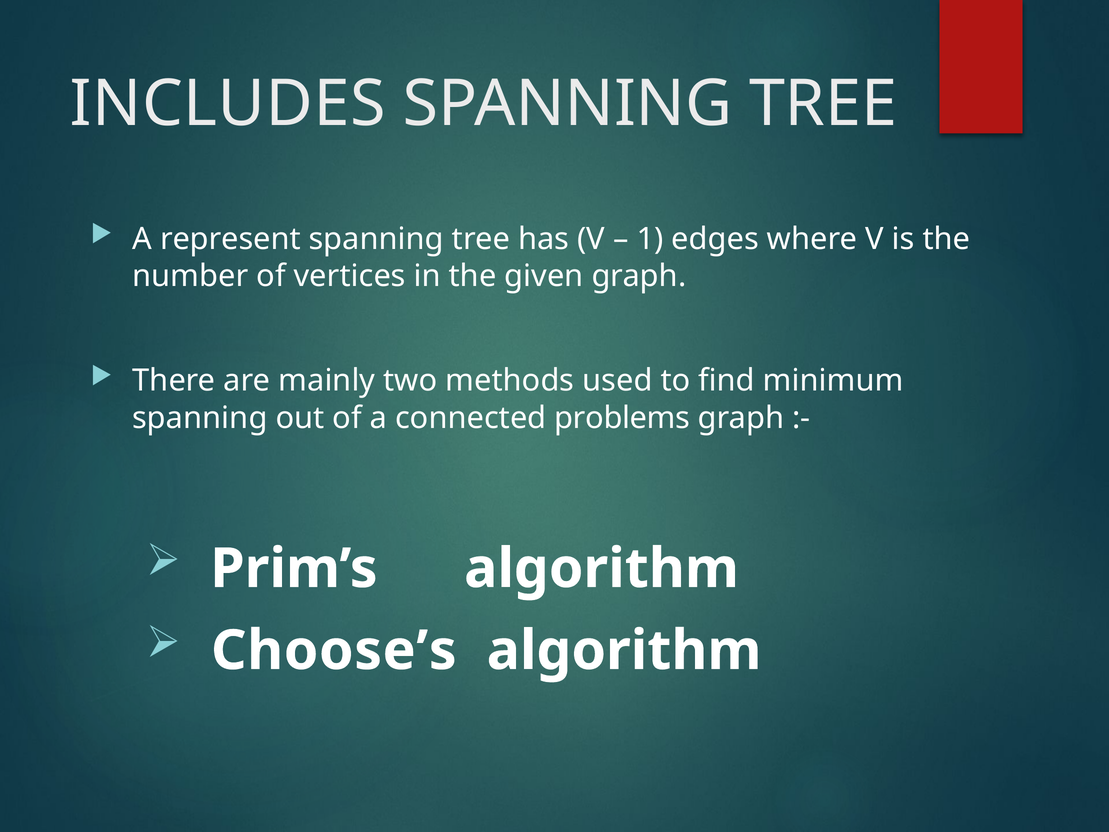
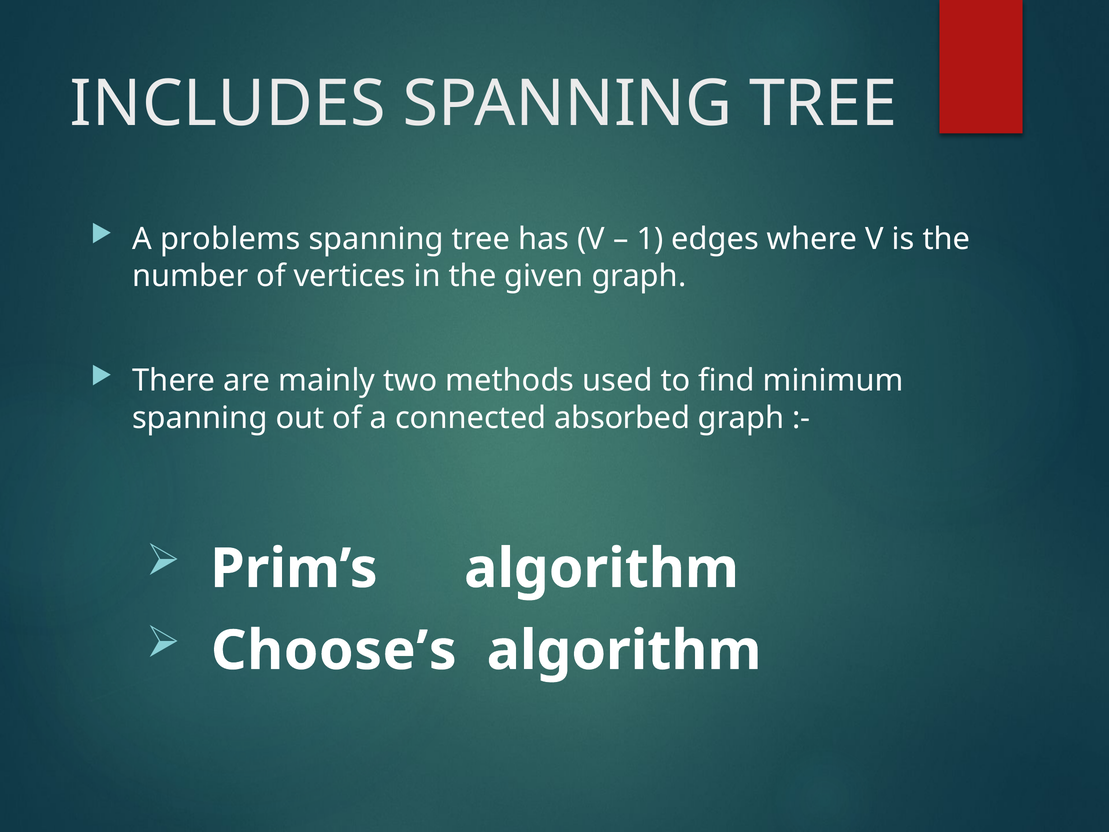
represent: represent -> problems
problems: problems -> absorbed
